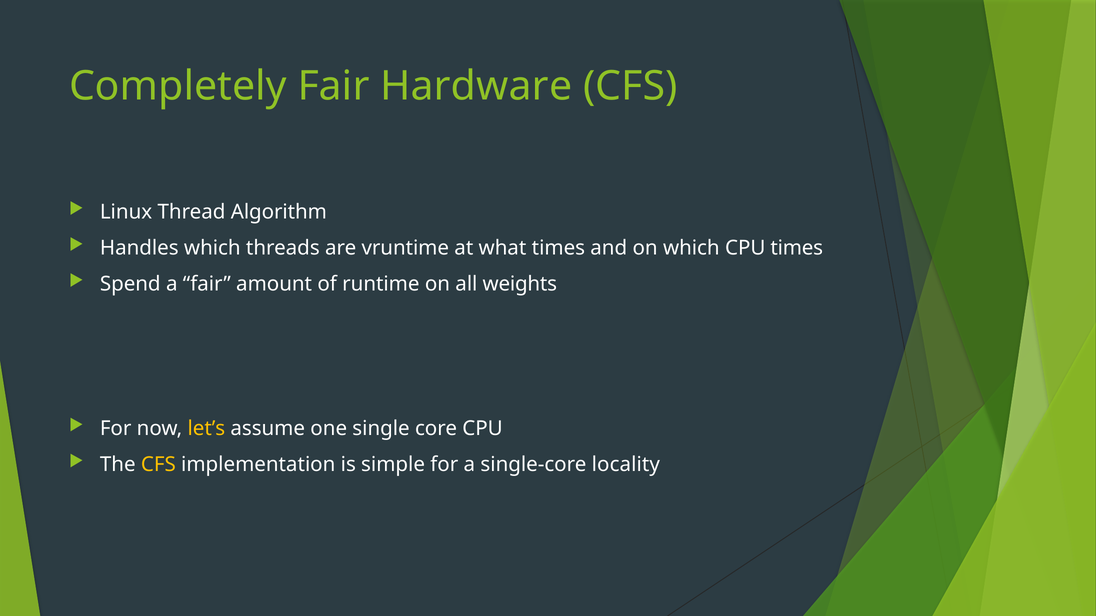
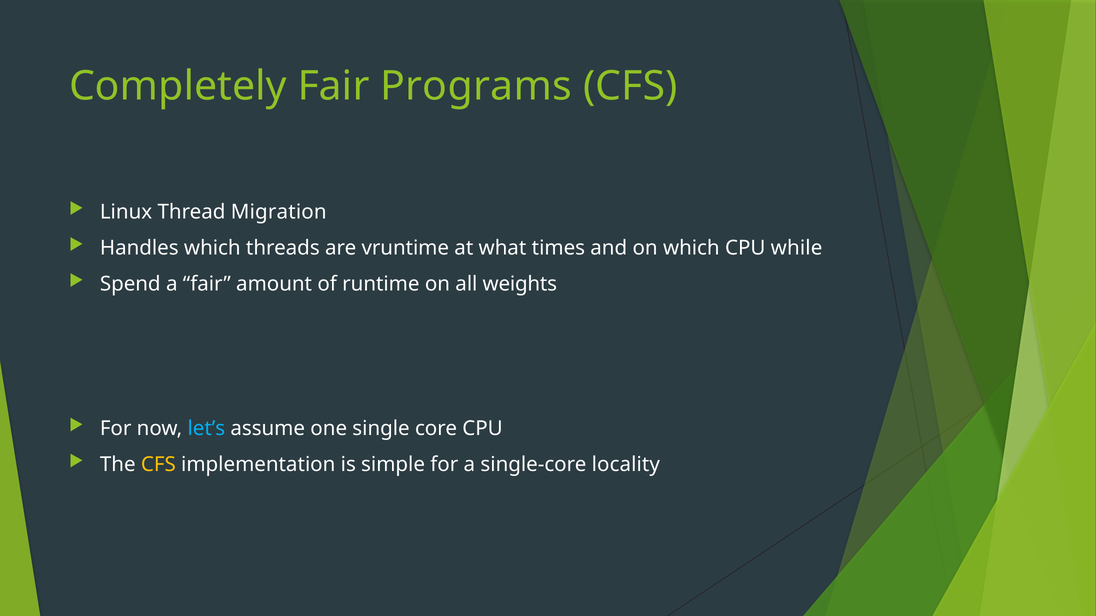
Hardware: Hardware -> Programs
Algorithm: Algorithm -> Migration
CPU times: times -> while
let’s colour: yellow -> light blue
